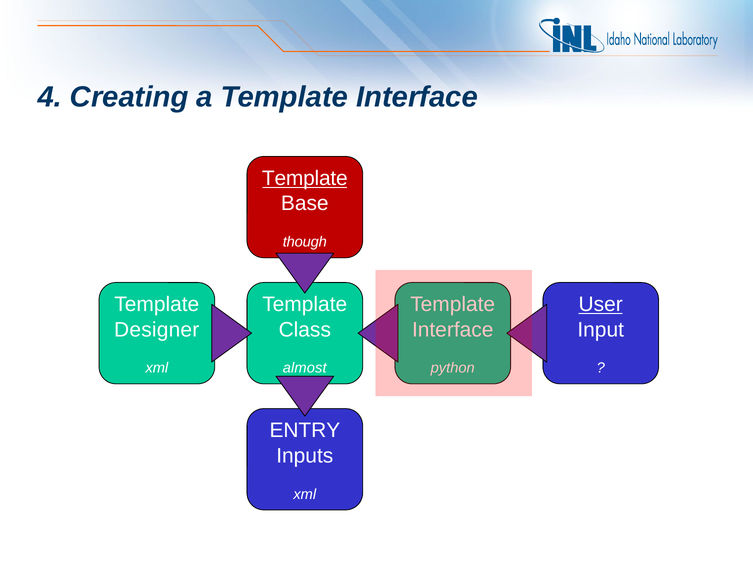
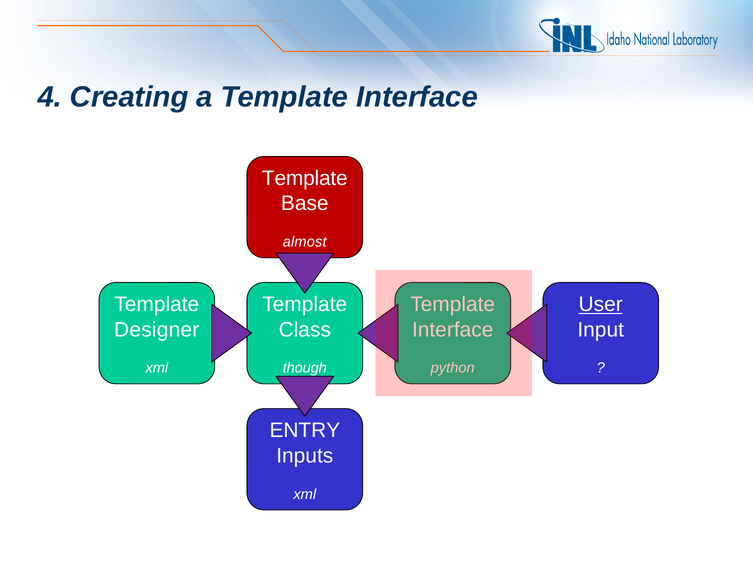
Template at (305, 178) underline: present -> none
though: though -> almost
almost: almost -> though
